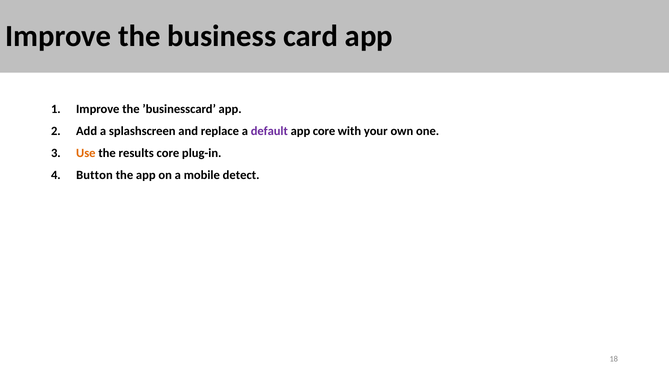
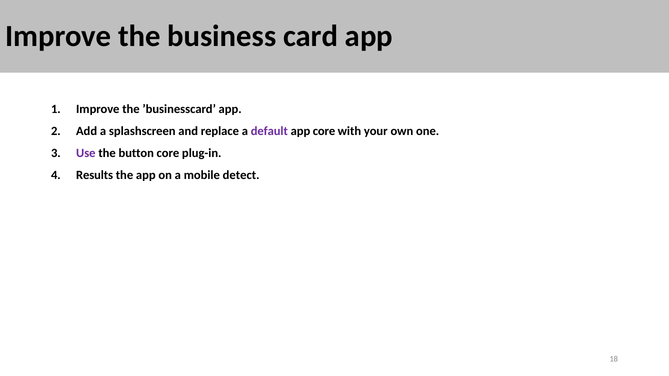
Use colour: orange -> purple
results: results -> button
Button: Button -> Results
